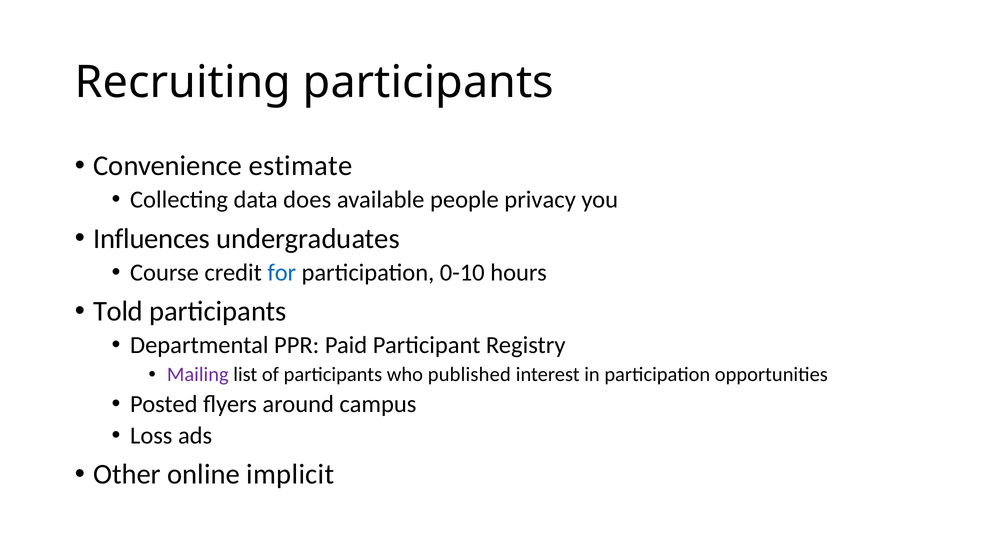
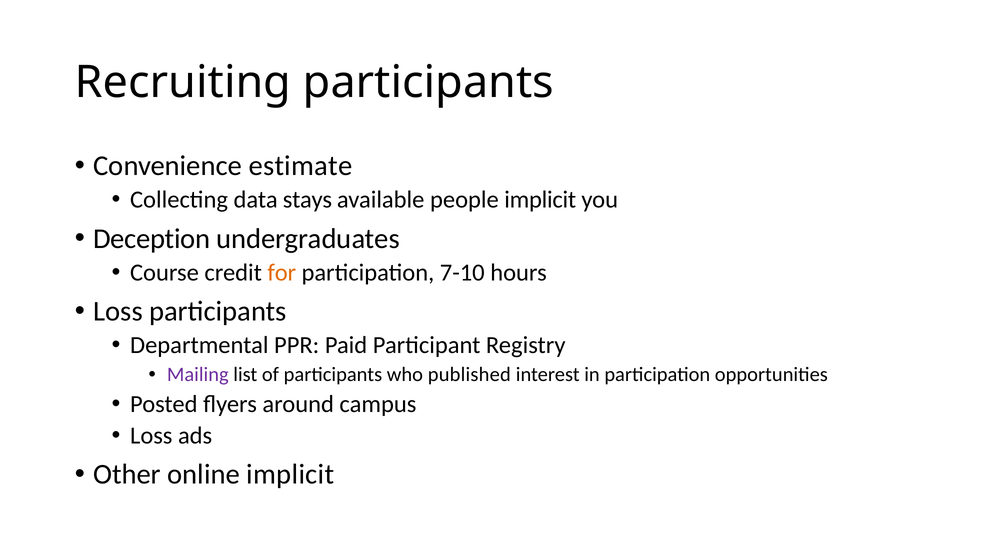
does: does -> stays
people privacy: privacy -> implicit
Influences: Influences -> Deception
for colour: blue -> orange
0-10: 0-10 -> 7-10
Told at (118, 312): Told -> Loss
